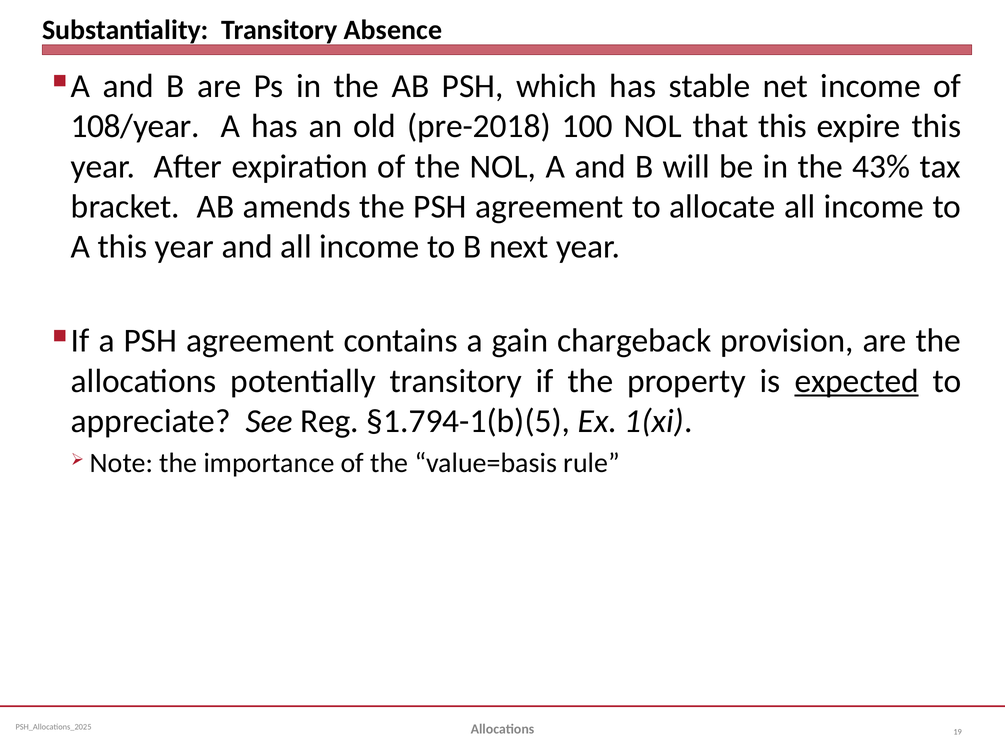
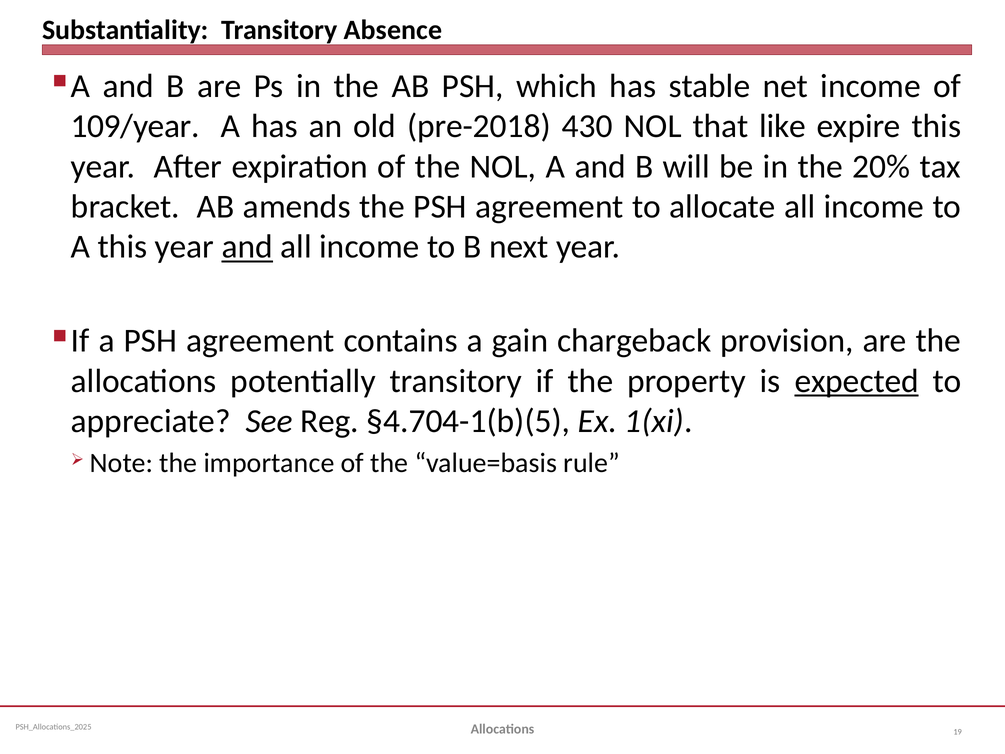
108/year: 108/year -> 109/year
100: 100 -> 430
that this: this -> like
43%: 43% -> 20%
and at (247, 247) underline: none -> present
§1.794-1(b)(5: §1.794-1(b)(5 -> §4.704-1(b)(5
